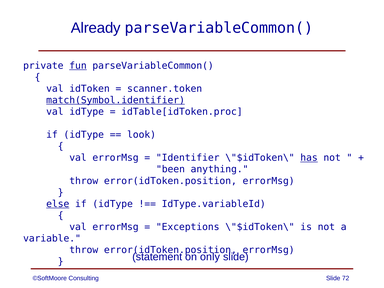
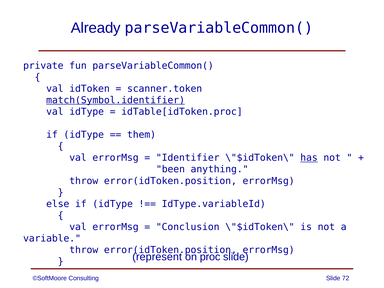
fun underline: present -> none
look: look -> them
else underline: present -> none
Exceptions: Exceptions -> Conclusion
statement: statement -> represent
only: only -> proc
